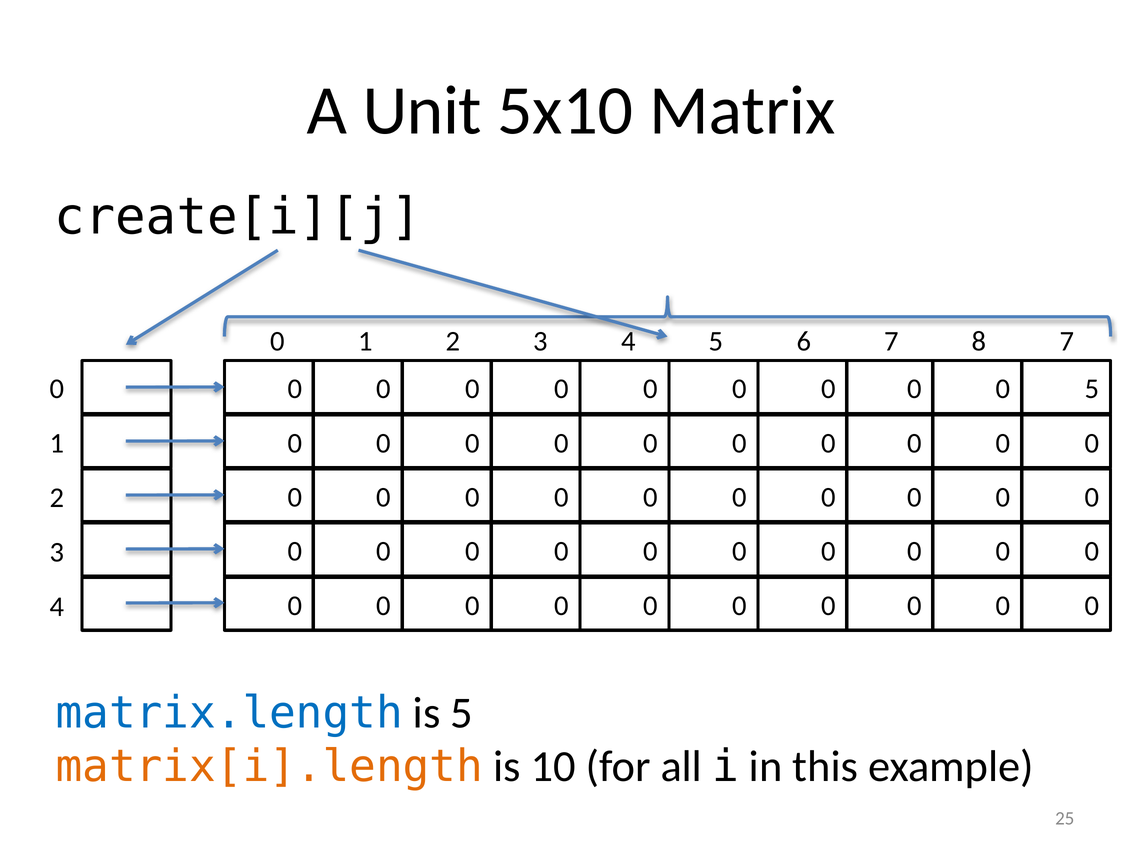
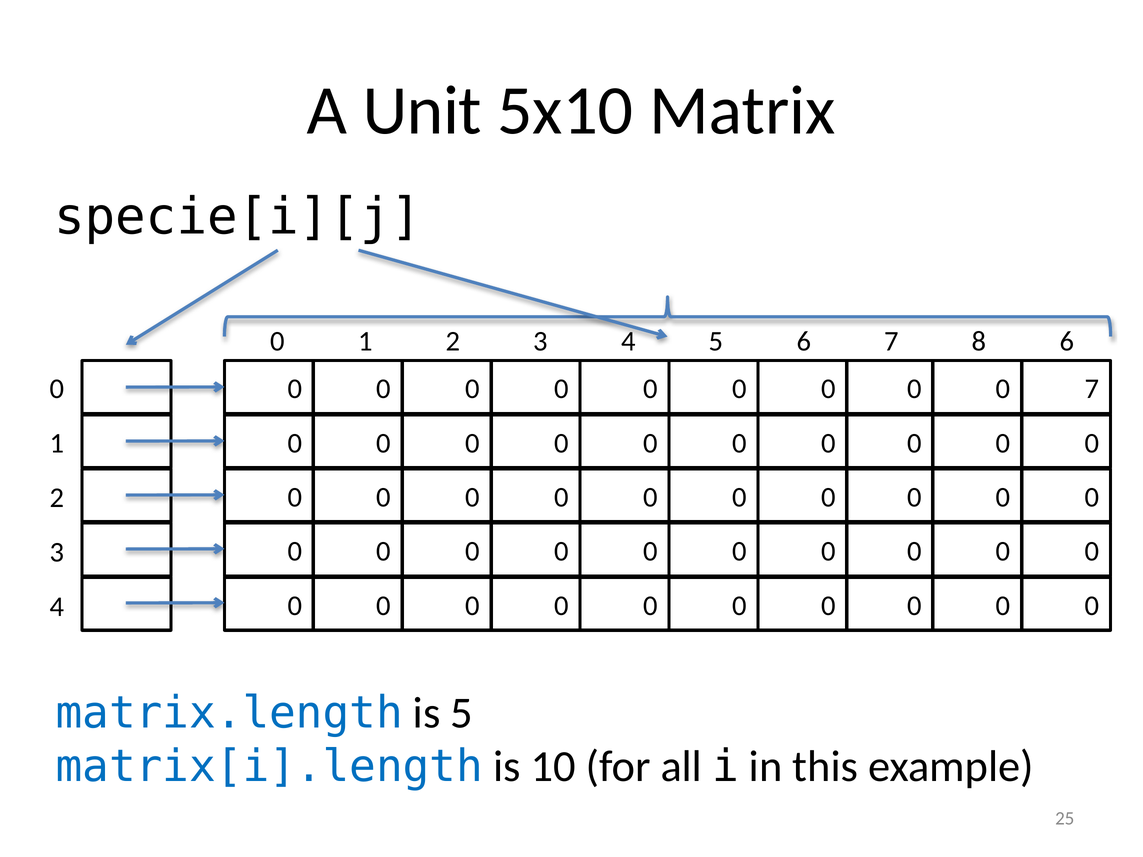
create[i][j: create[i][j -> specie[i][j
0 7: 7 -> 6
0 5: 5 -> 7
matrix[i].length colour: orange -> blue
